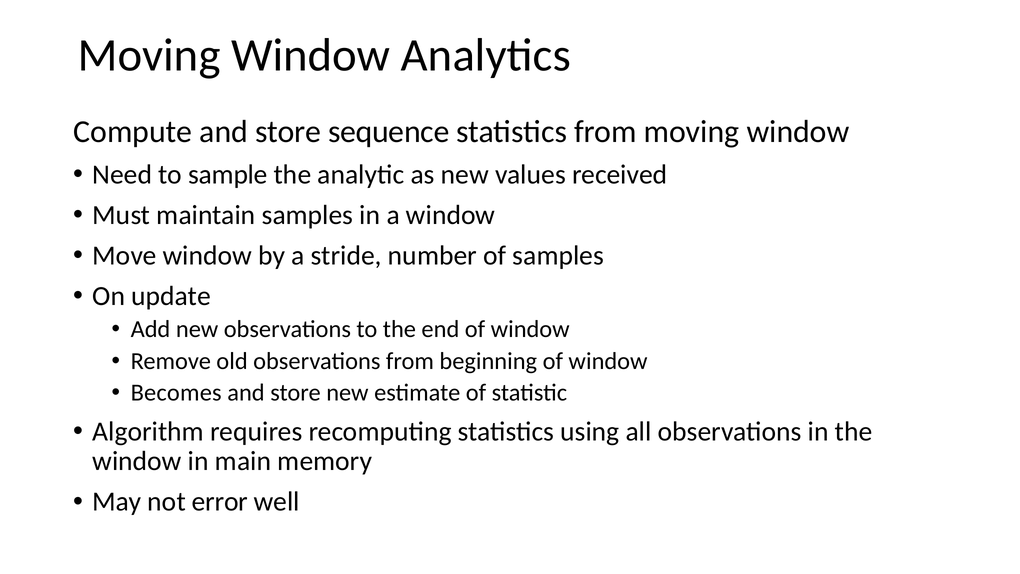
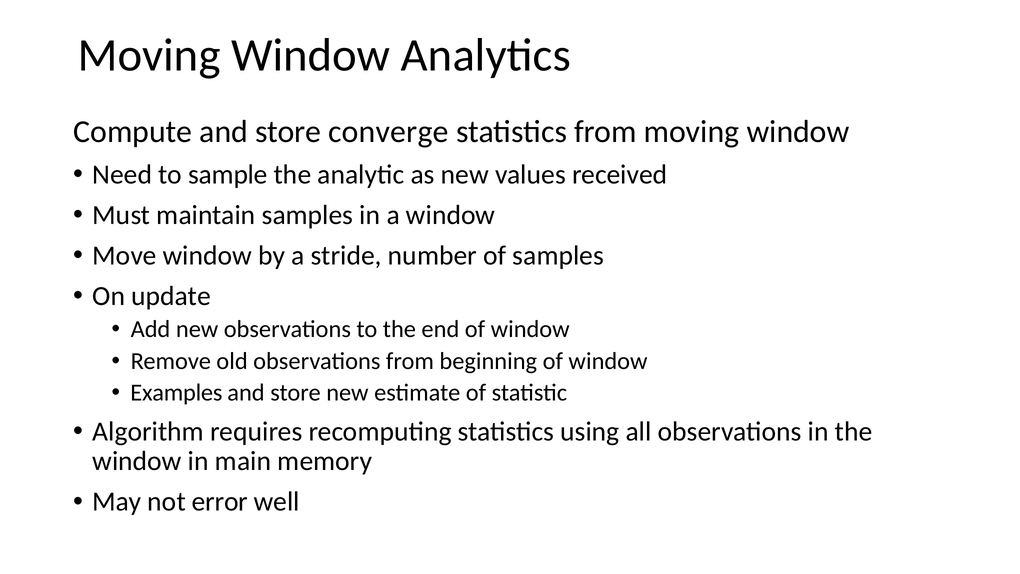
sequence: sequence -> converge
Becomes: Becomes -> Examples
